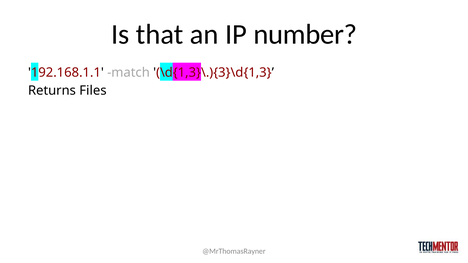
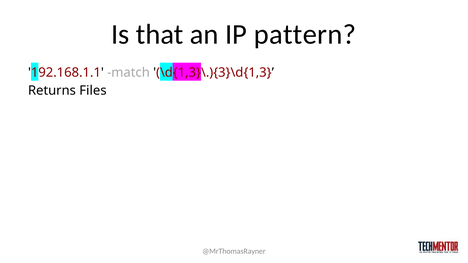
number: number -> pattern
